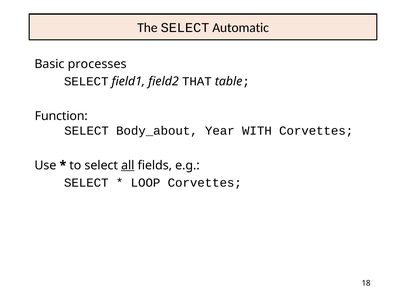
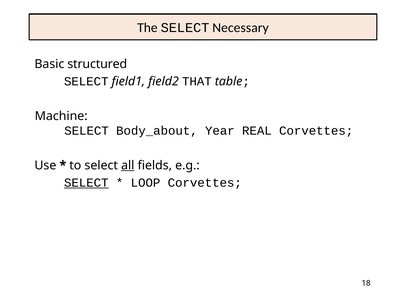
Automatic: Automatic -> Necessary
processes: processes -> structured
Function: Function -> Machine
WITH: WITH -> REAL
SELECT at (86, 183) underline: none -> present
